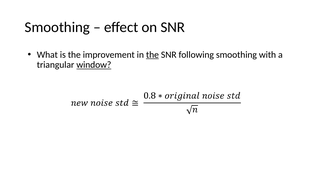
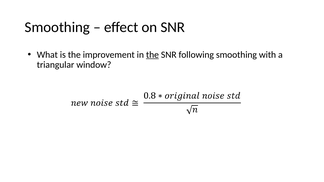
window underline: present -> none
